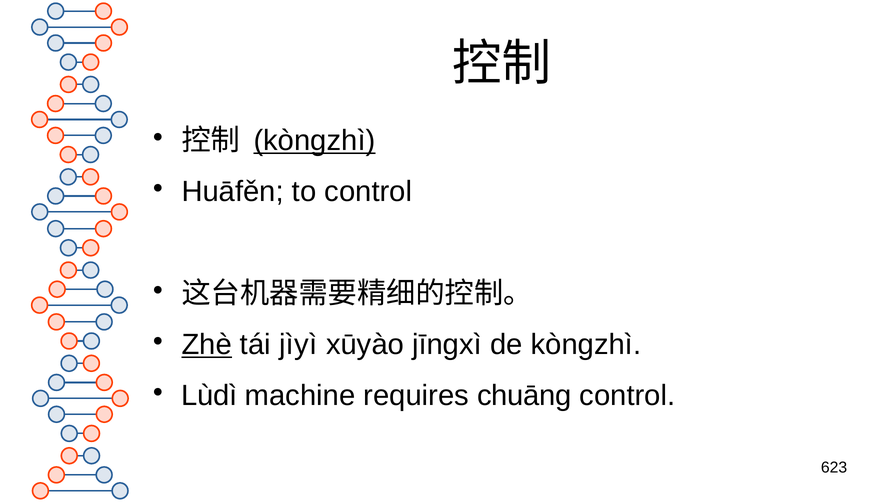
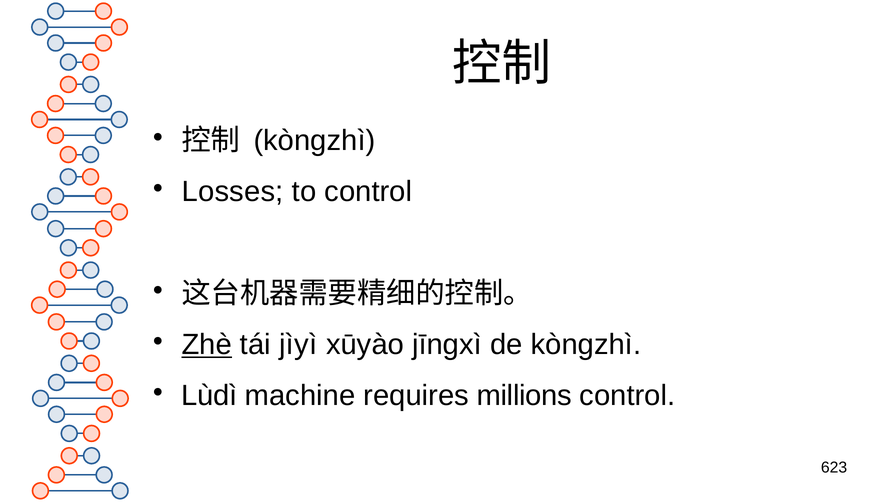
kòngzhì at (314, 141) underline: present -> none
Huāfěn: Huāfěn -> Losses
chuāng: chuāng -> millions
